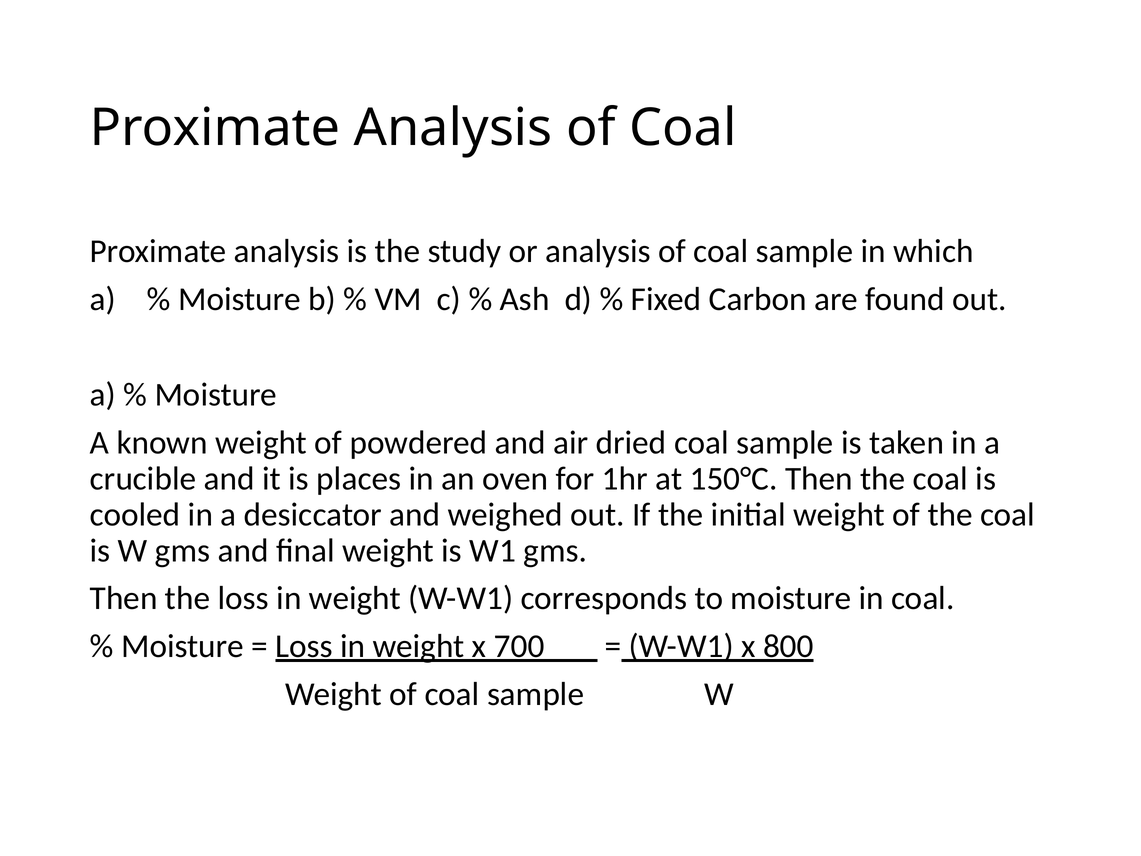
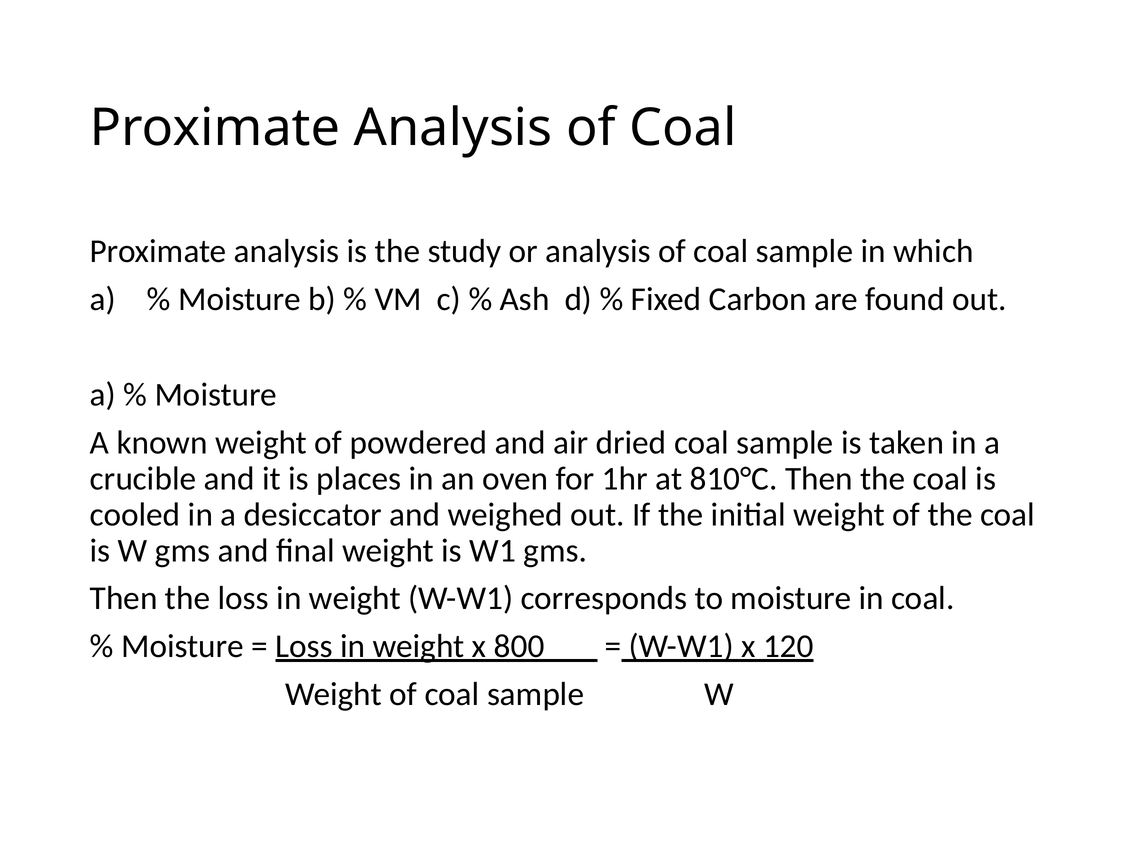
150°C: 150°C -> 810°C
700: 700 -> 800
800: 800 -> 120
